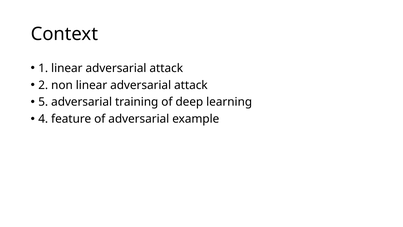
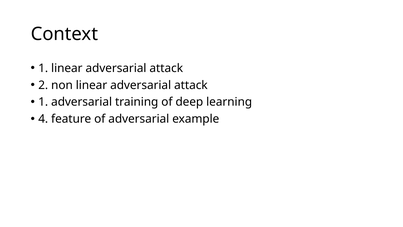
5 at (43, 102): 5 -> 1
